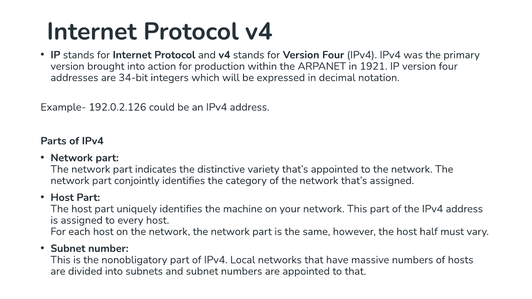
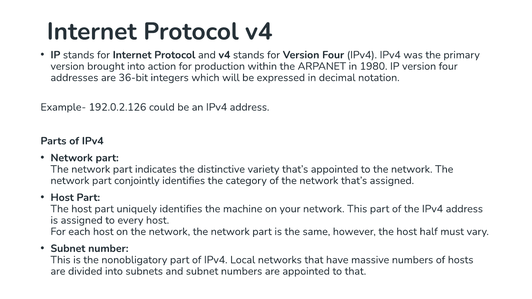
1921: 1921 -> 1980
34-bit: 34-bit -> 36-bit
